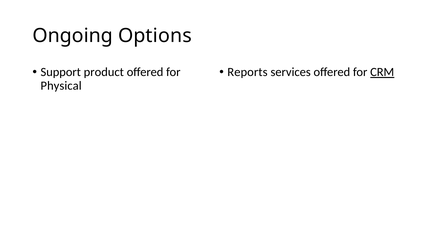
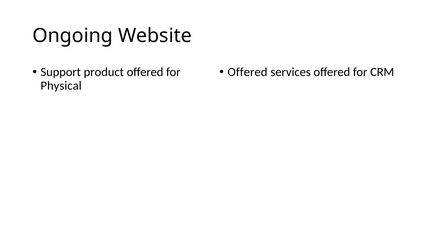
Options: Options -> Website
Reports at (247, 72): Reports -> Offered
CRM underline: present -> none
